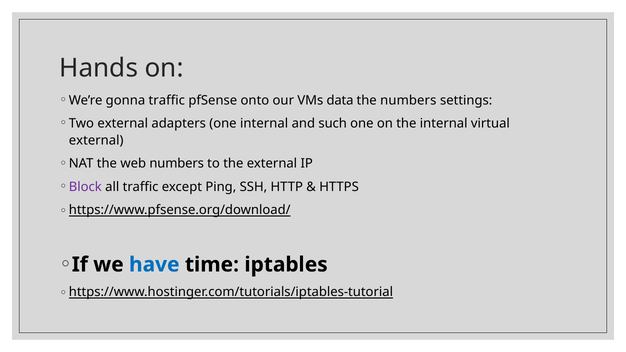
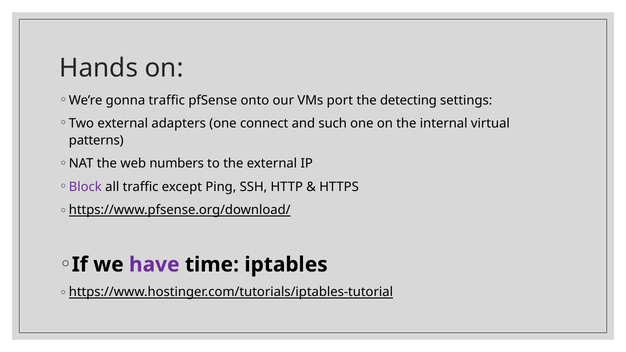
data: data -> port
the numbers: numbers -> detecting
one internal: internal -> connect
external at (96, 141): external -> patterns
have colour: blue -> purple
